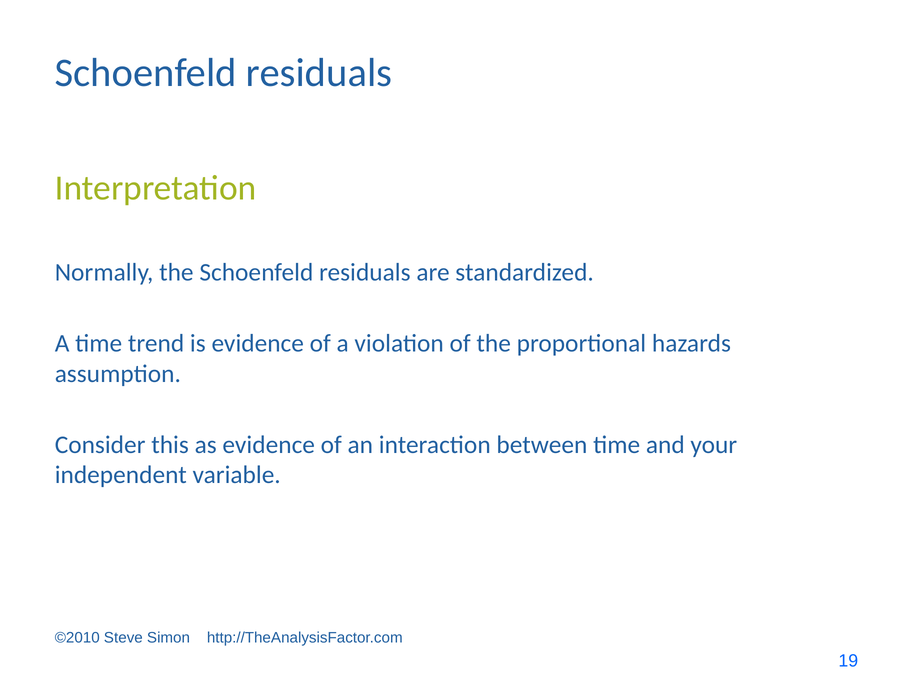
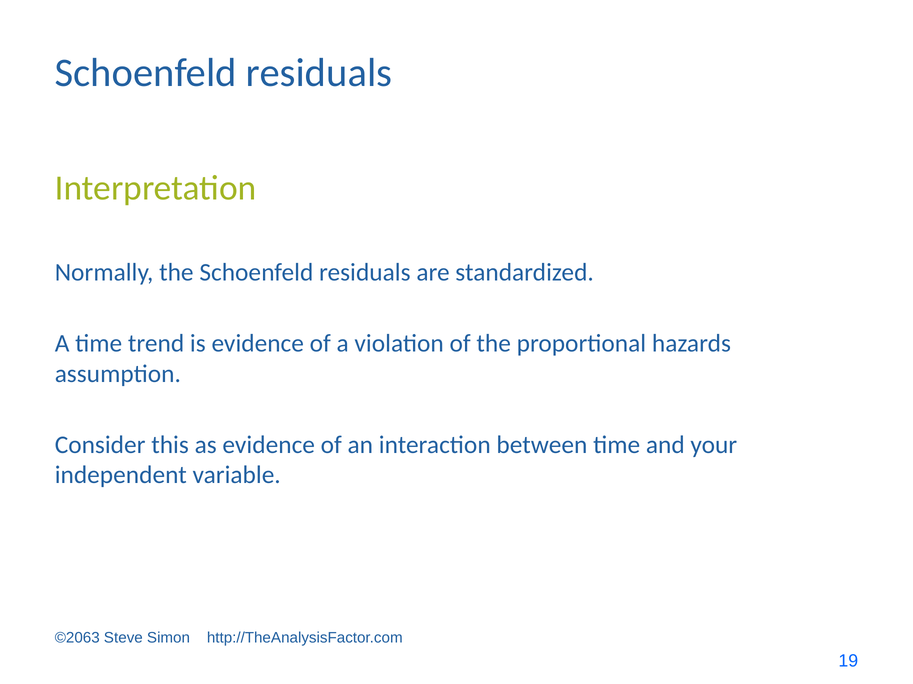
©2010: ©2010 -> ©2063
